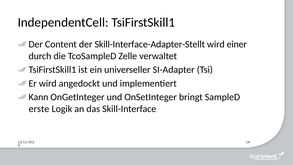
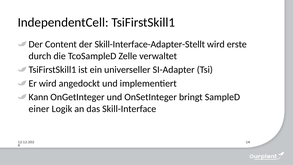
einer: einer -> erste
erste: erste -> einer
